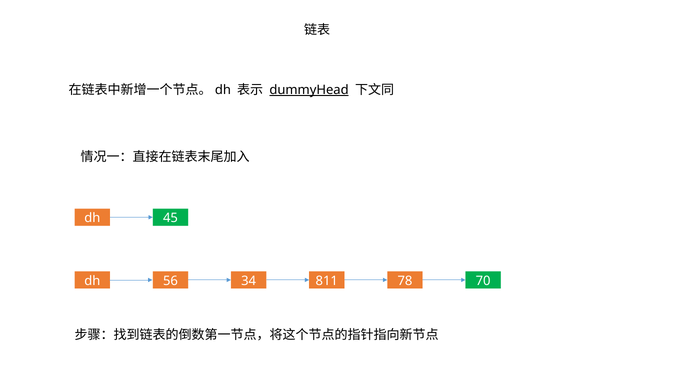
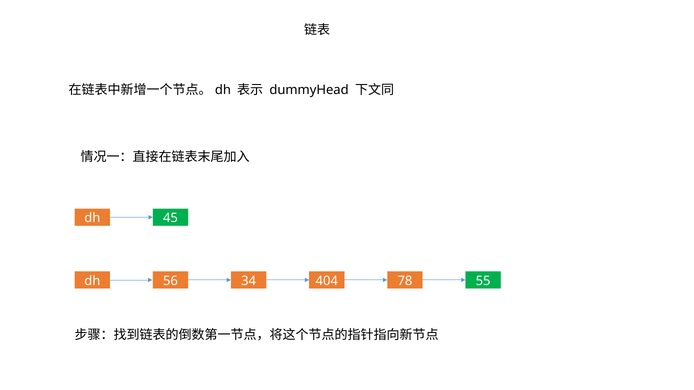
dummyHead underline: present -> none
811: 811 -> 404
70: 70 -> 55
